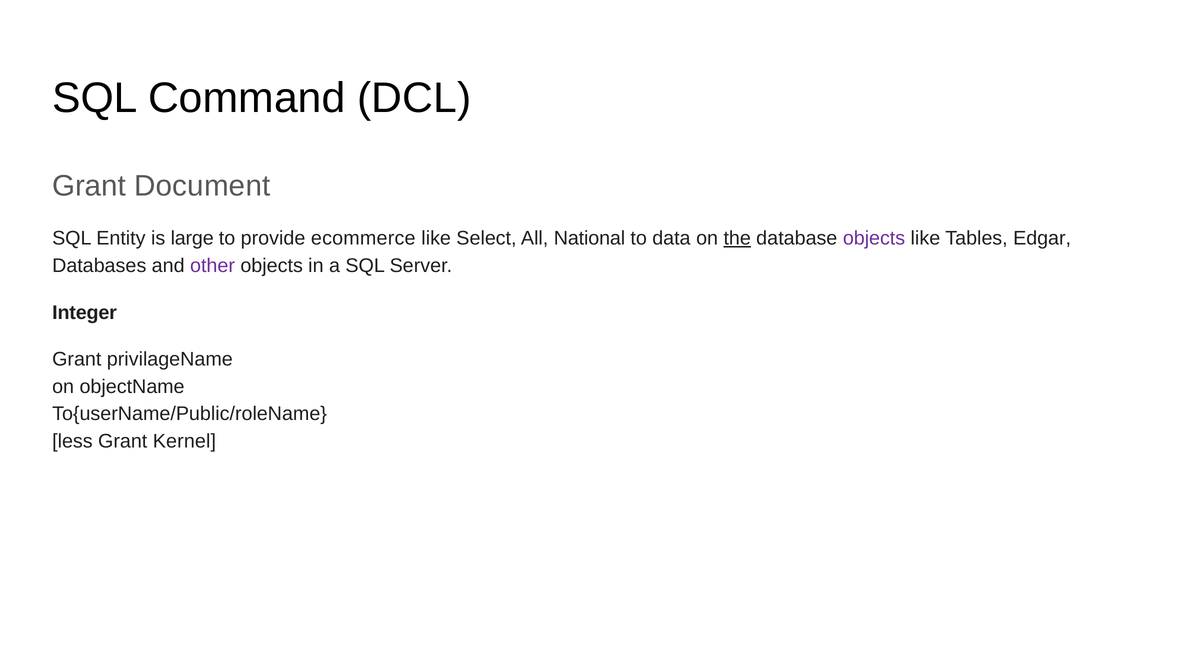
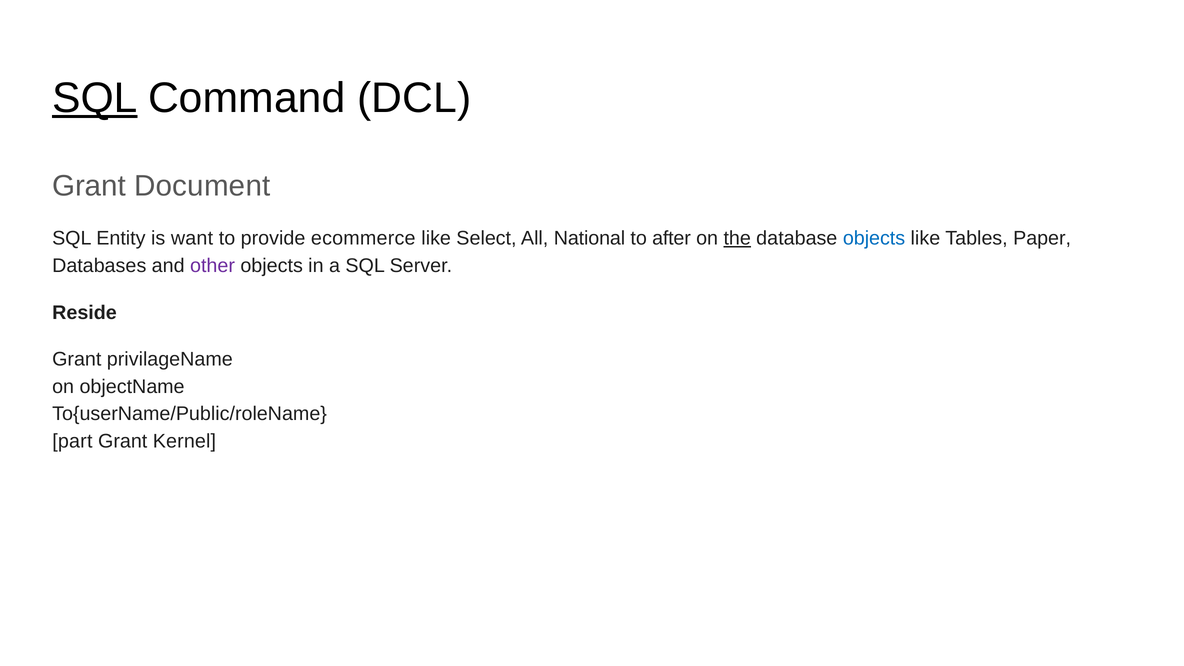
SQL at (95, 98) underline: none -> present
large: large -> want
data: data -> after
objects at (874, 238) colour: purple -> blue
Edgar: Edgar -> Paper
Integer: Integer -> Reside
less: less -> part
